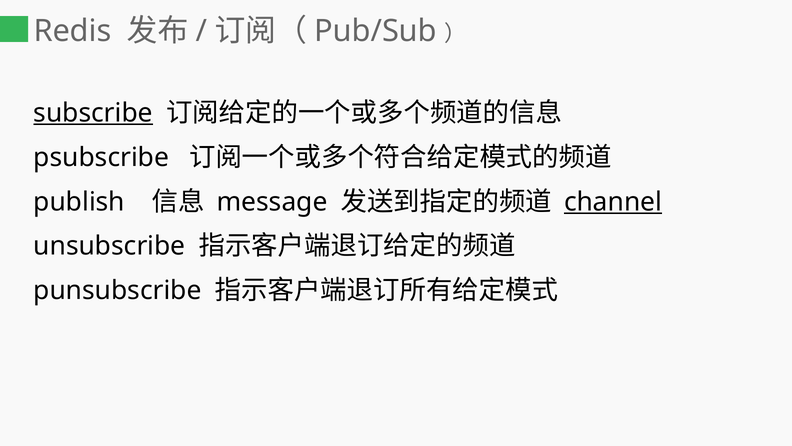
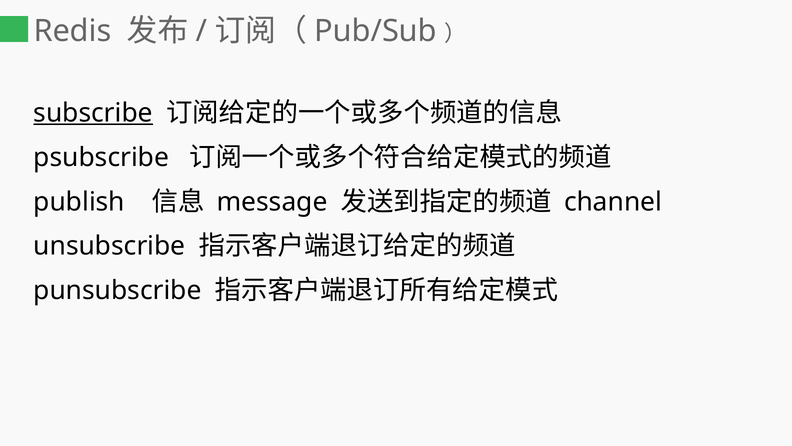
channel underline: present -> none
